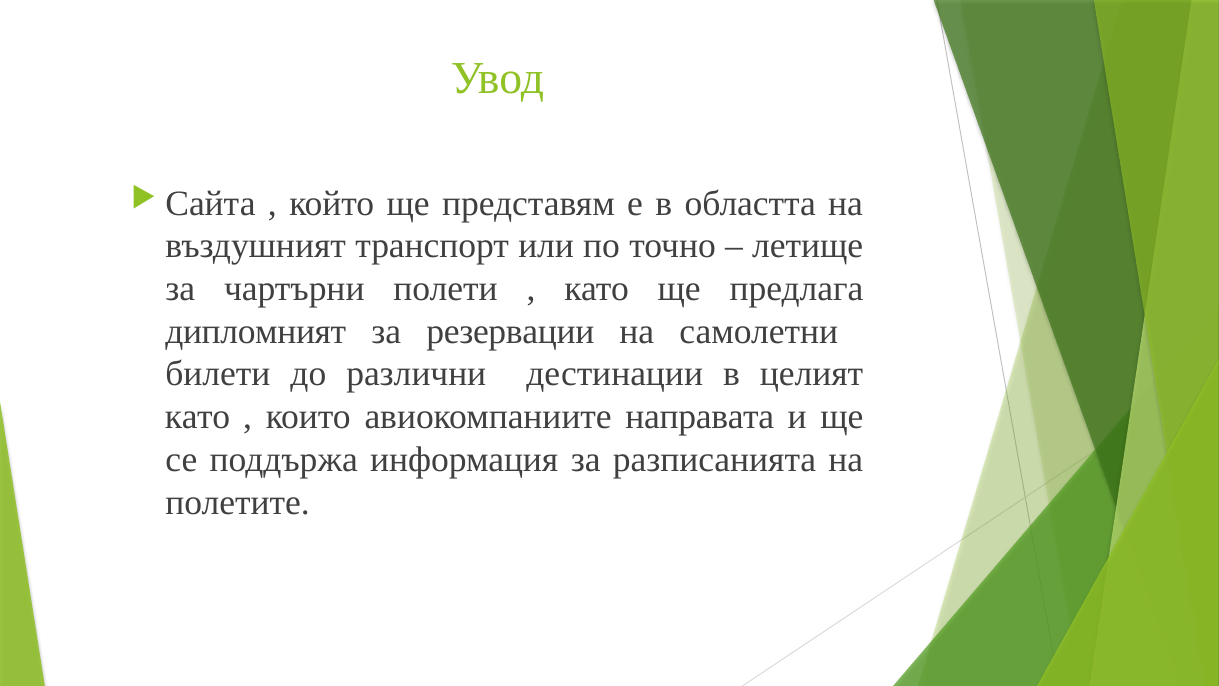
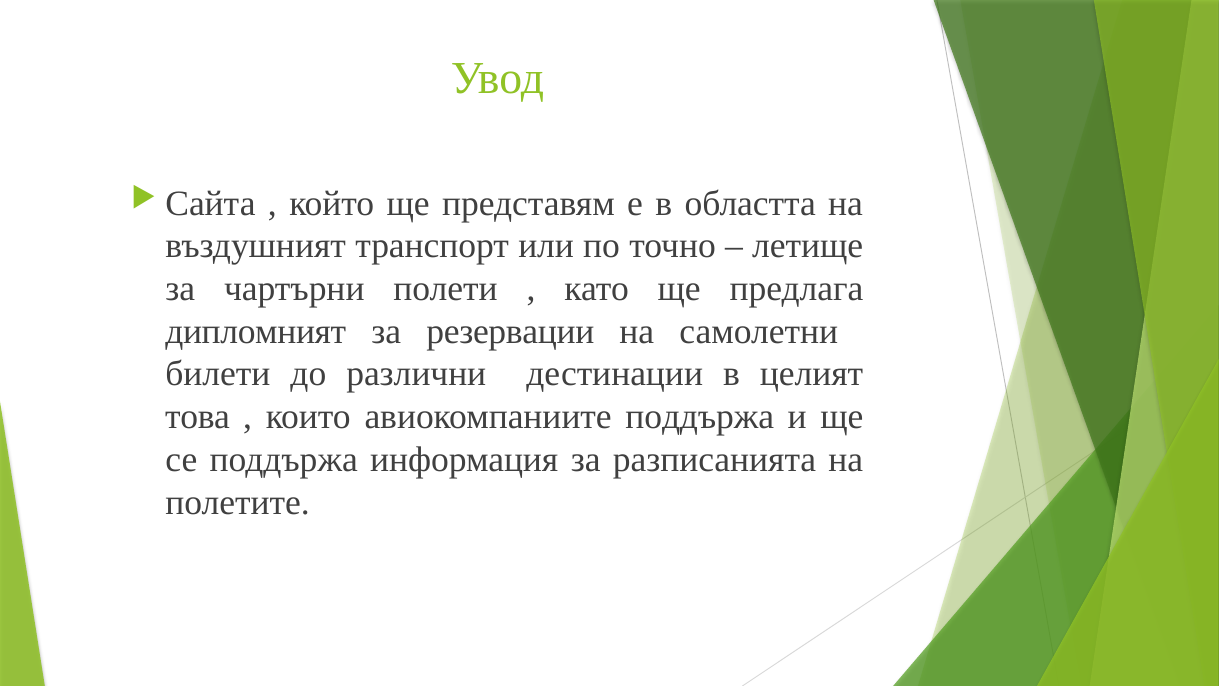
като at (198, 417): като -> това
авиокомпаниите направата: направата -> поддържа
